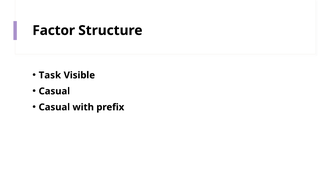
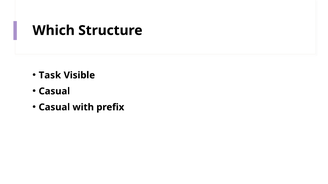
Factor: Factor -> Which
